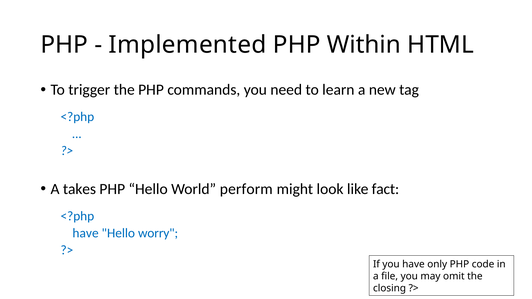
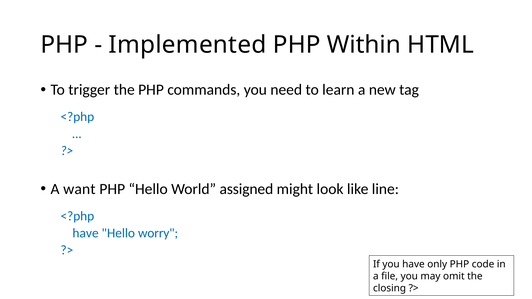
takes: takes -> want
perform: perform -> assigned
fact: fact -> line
